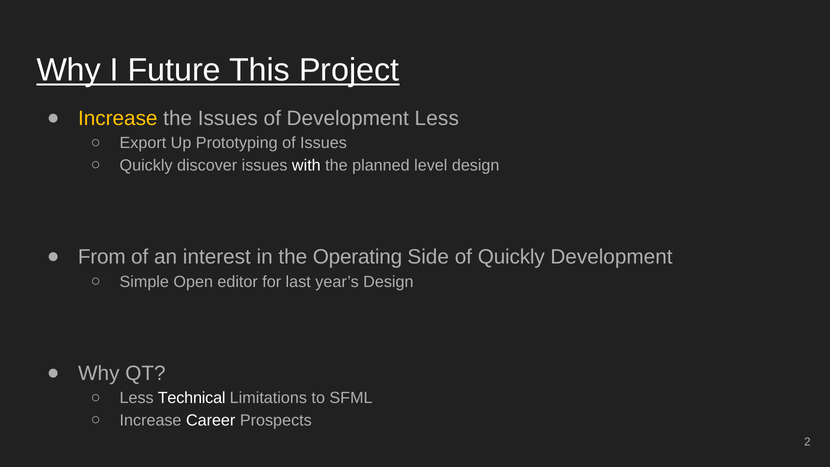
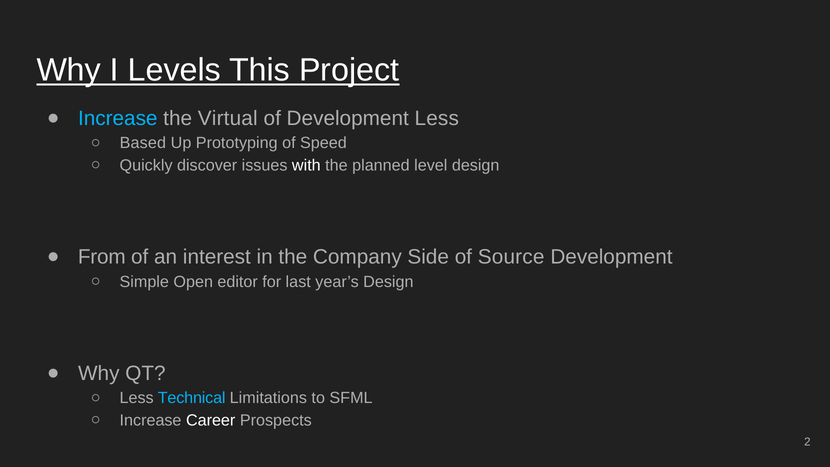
Future: Future -> Levels
Increase at (118, 118) colour: yellow -> light blue
the Issues: Issues -> Virtual
Export: Export -> Based
of Issues: Issues -> Speed
Operating: Operating -> Company
of Quickly: Quickly -> Source
Technical colour: white -> light blue
